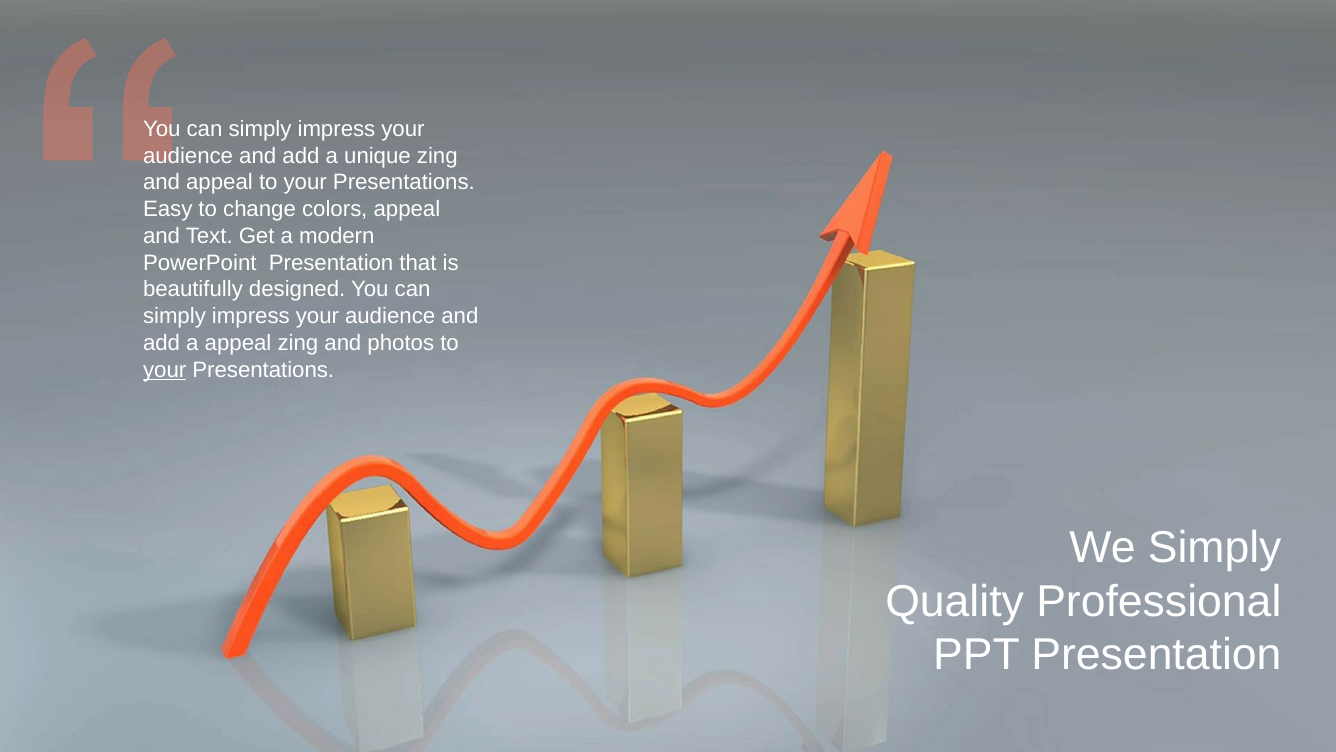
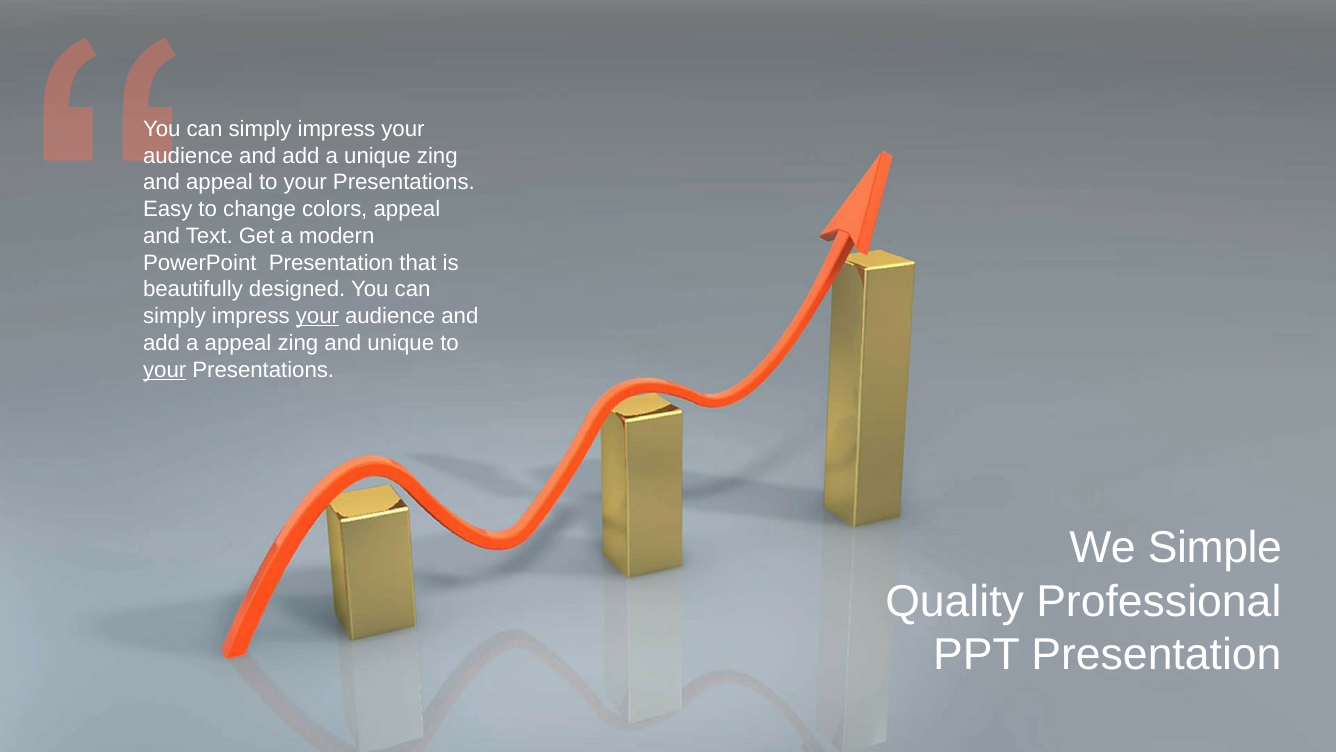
your at (317, 316) underline: none -> present
and photos: photos -> unique
We Simply: Simply -> Simple
